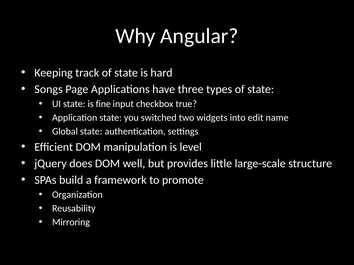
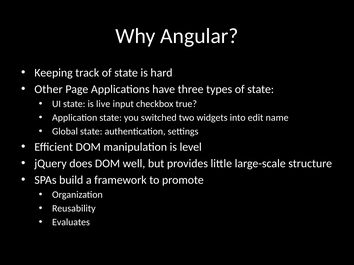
Songs: Songs -> Other
fine: fine -> live
Mirroring: Mirroring -> Evaluates
